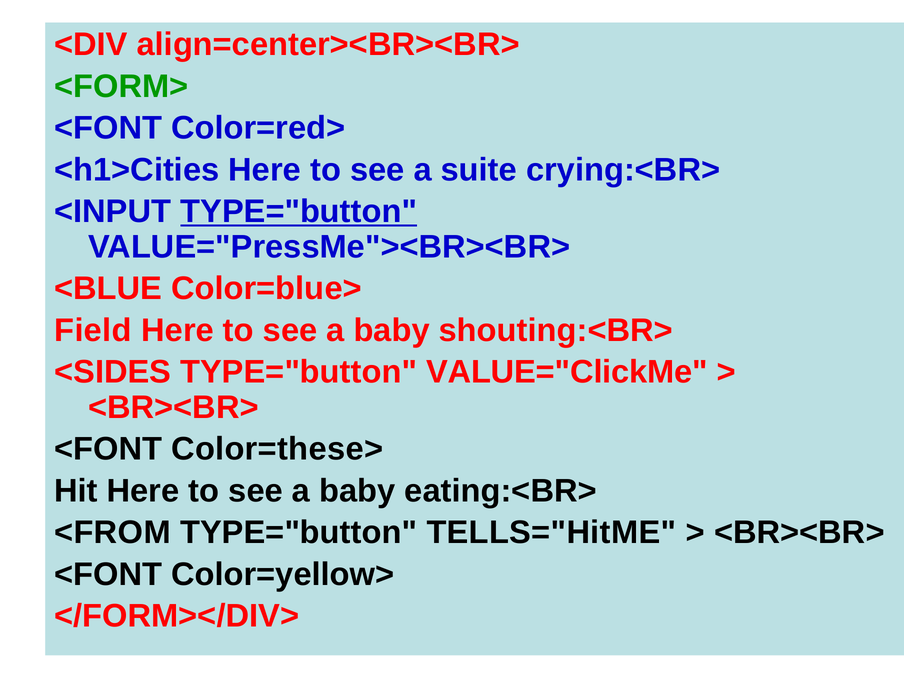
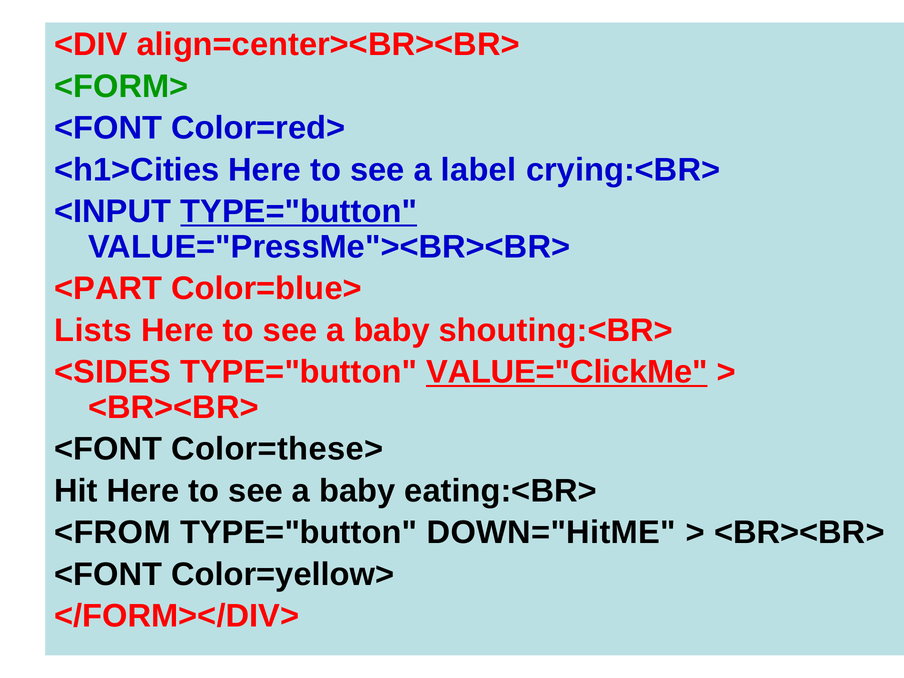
suite: suite -> label
<BLUE: <BLUE -> <PART
Field: Field -> Lists
VALUE="ClickMe underline: none -> present
TELLS="HitME: TELLS="HitME -> DOWN="HitME
